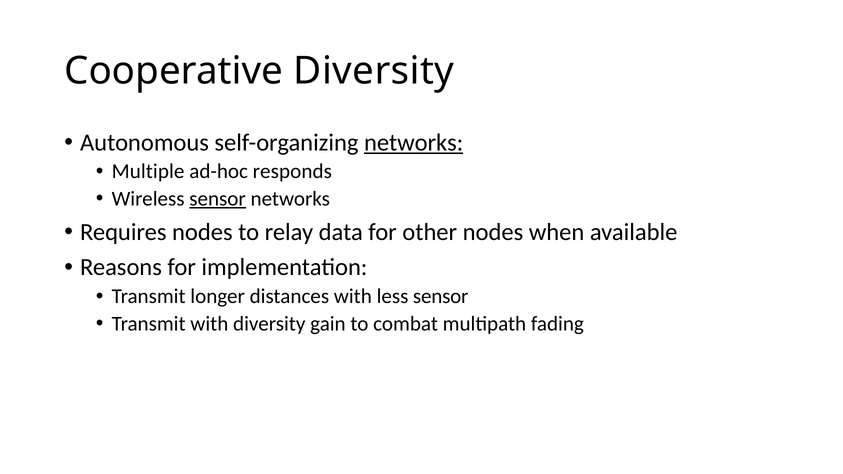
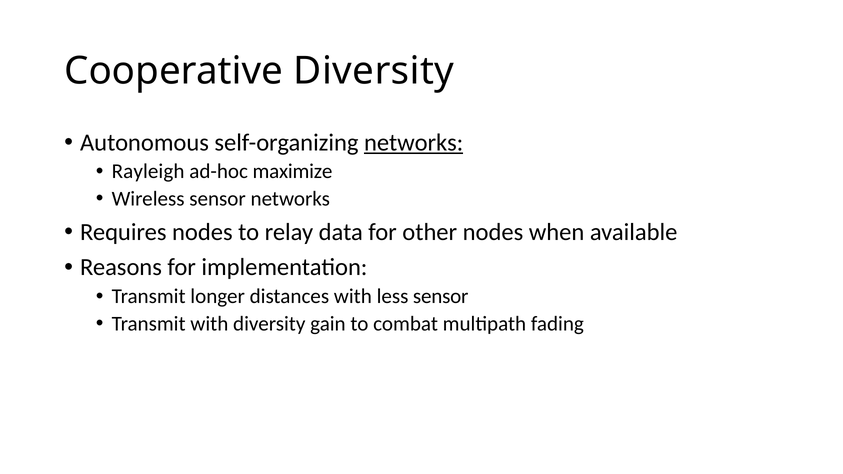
Multiple: Multiple -> Rayleigh
responds: responds -> maximize
sensor at (218, 199) underline: present -> none
